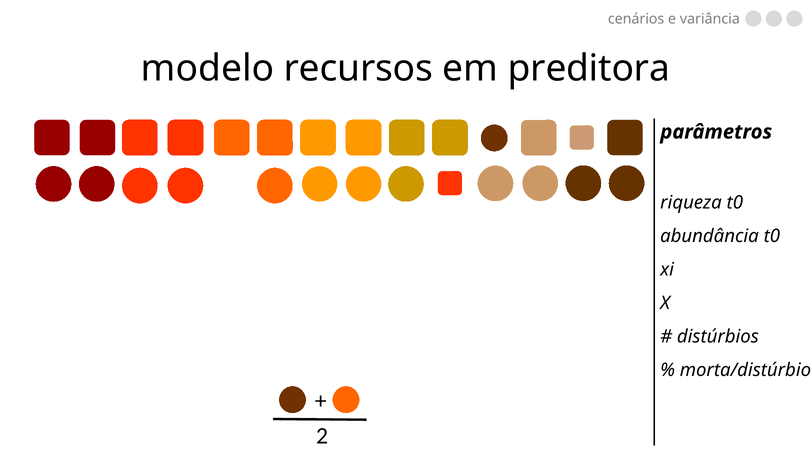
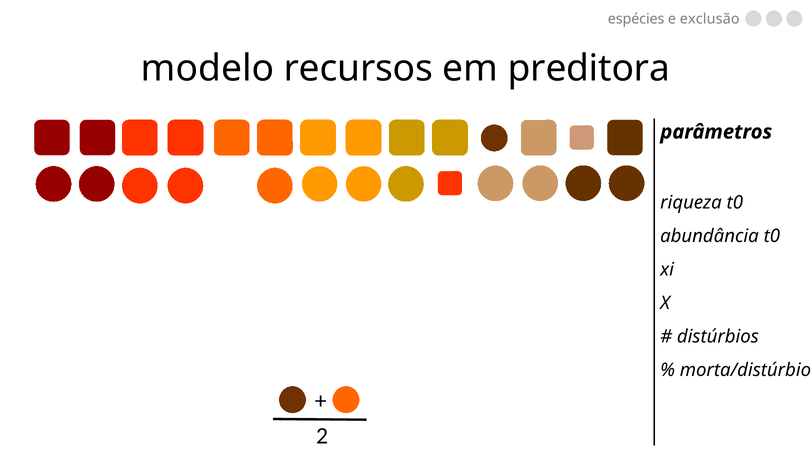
cenários: cenários -> espécies
variância: variância -> exclusão
